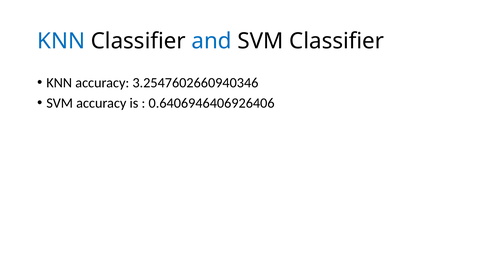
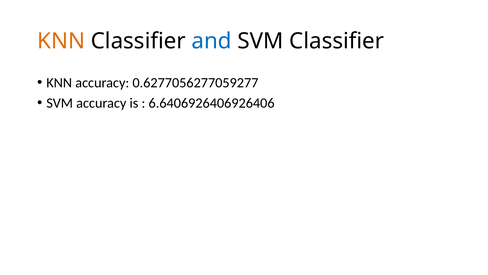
KNN at (61, 41) colour: blue -> orange
3.2547602660940346: 3.2547602660940346 -> 0.6277056277059277
0.6406946406926406: 0.6406946406926406 -> 6.6406926406926406
